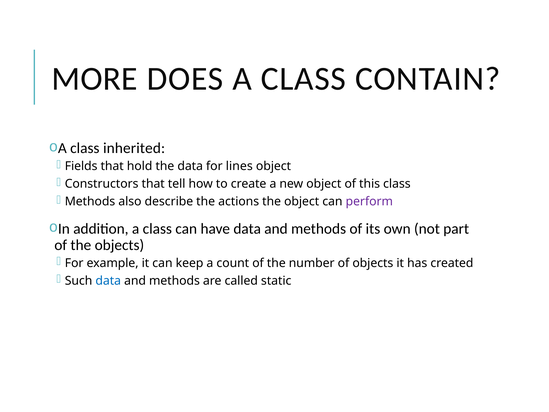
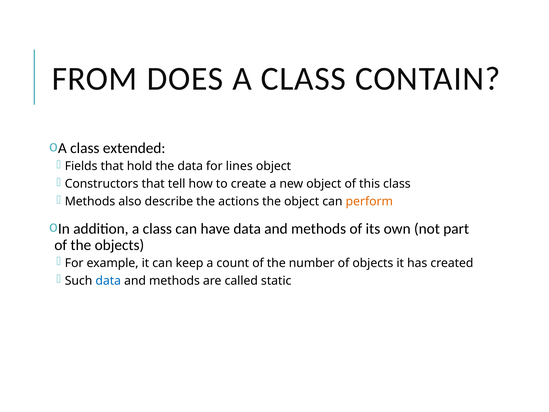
MORE: MORE -> FROM
inherited: inherited -> extended
perform colour: purple -> orange
